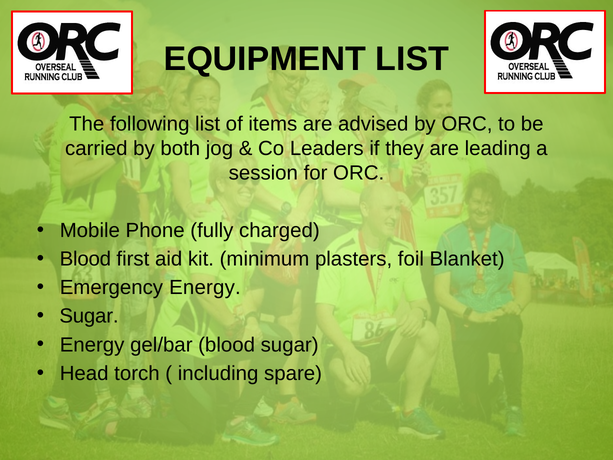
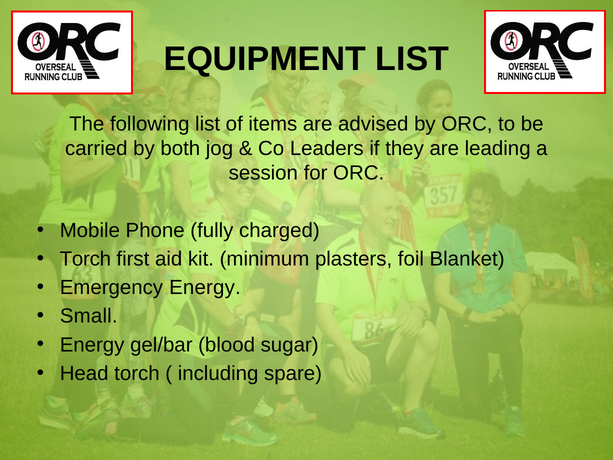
Blood at (85, 259): Blood -> Torch
Sugar at (89, 316): Sugar -> Small
